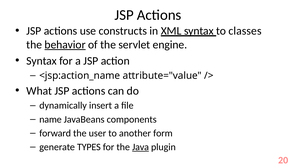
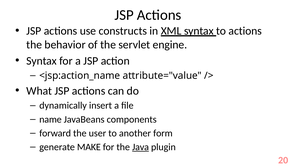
to classes: classes -> actions
behavior underline: present -> none
TYPES: TYPES -> MAKE
